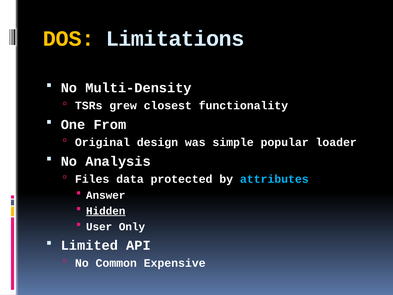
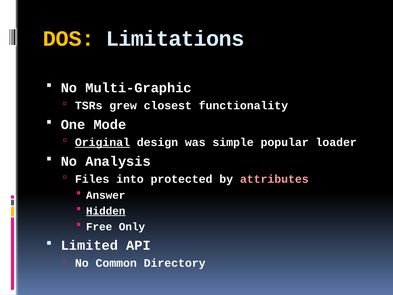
Multi-Density: Multi-Density -> Multi-Graphic
From: From -> Mode
Original underline: none -> present
data: data -> into
attributes colour: light blue -> pink
User: User -> Free
Expensive: Expensive -> Directory
